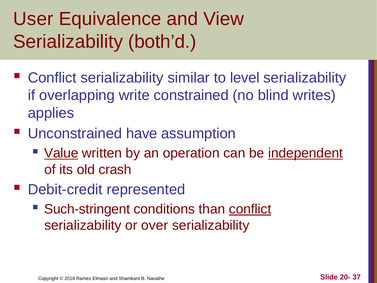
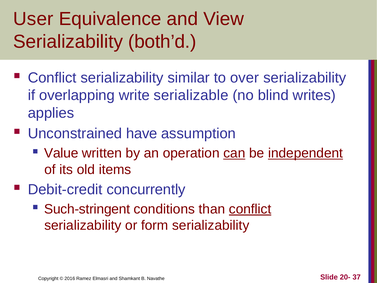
level: level -> over
constrained: constrained -> serializable
Value underline: present -> none
can underline: none -> present
crash: crash -> items
represented: represented -> concurrently
over: over -> form
